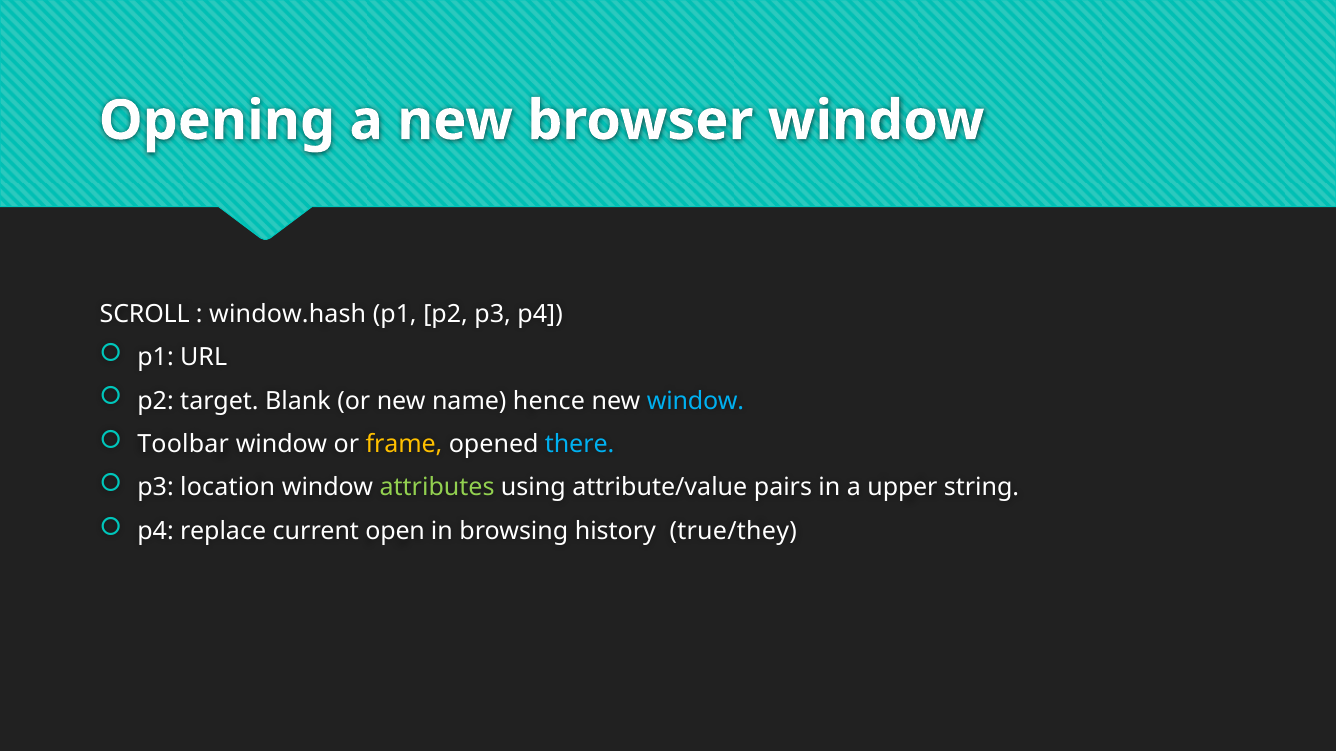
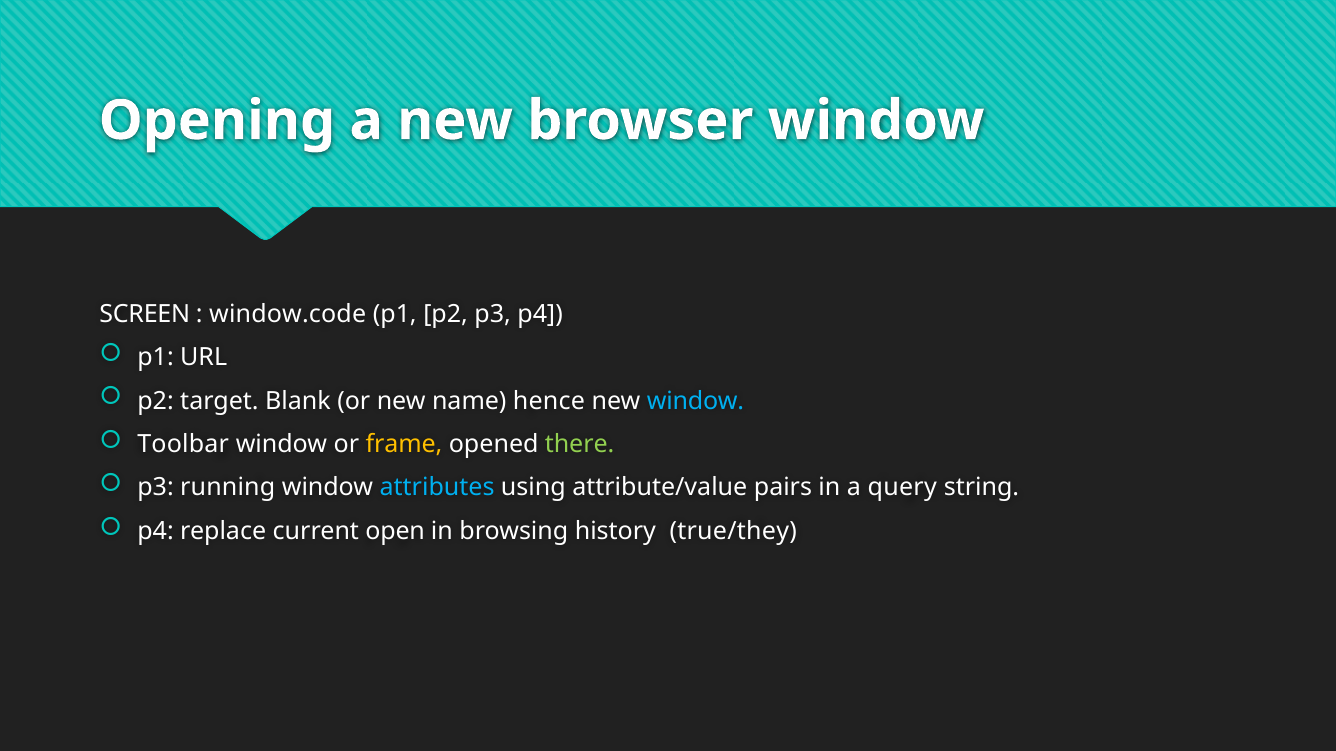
SCROLL: SCROLL -> SCREEN
window.hash: window.hash -> window.code
there colour: light blue -> light green
location: location -> running
attributes colour: light green -> light blue
upper: upper -> query
